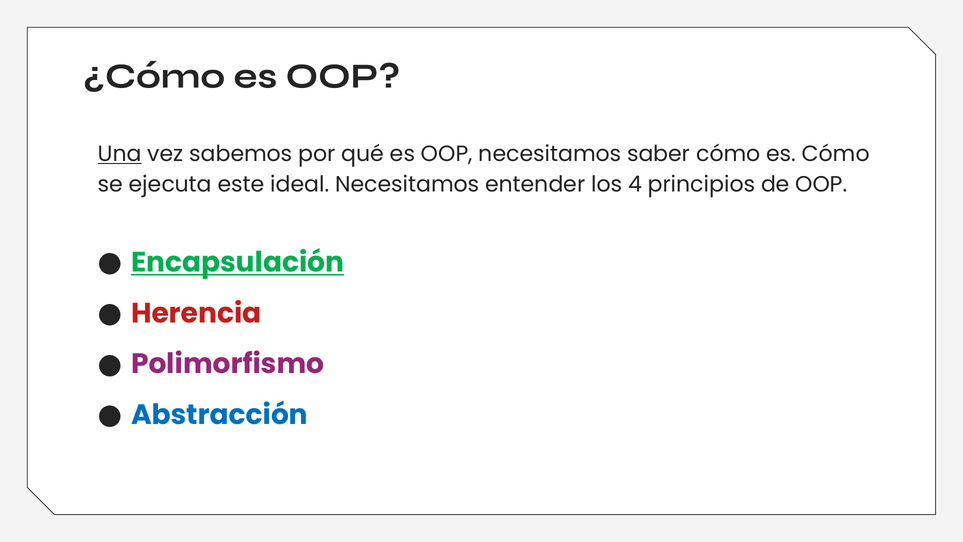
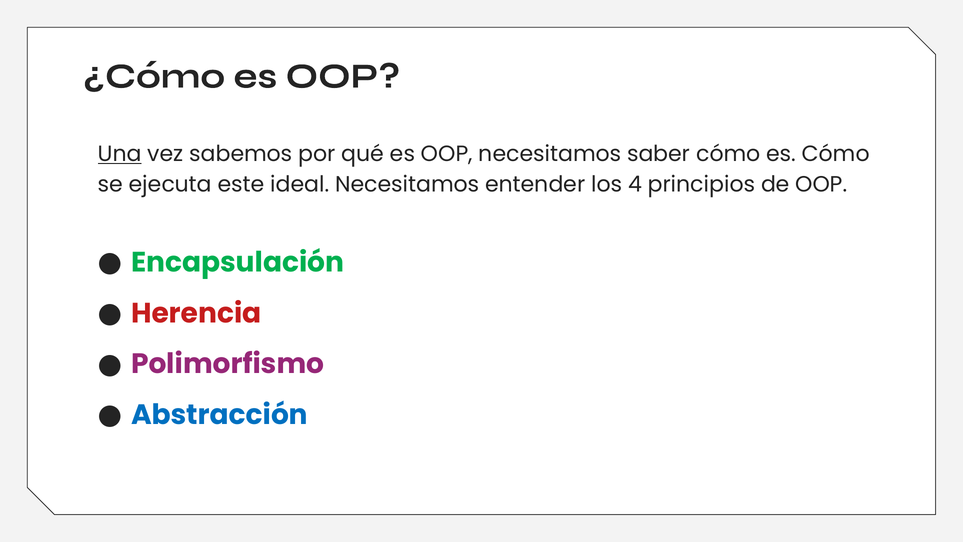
Encapsulación underline: present -> none
